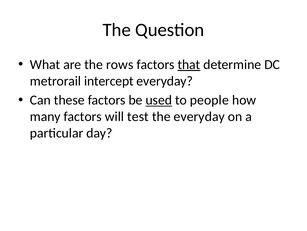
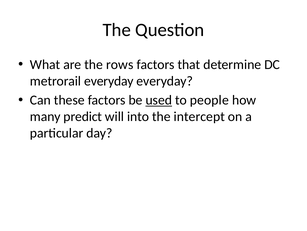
that underline: present -> none
metrorail intercept: intercept -> everyday
many factors: factors -> predict
test: test -> into
the everyday: everyday -> intercept
